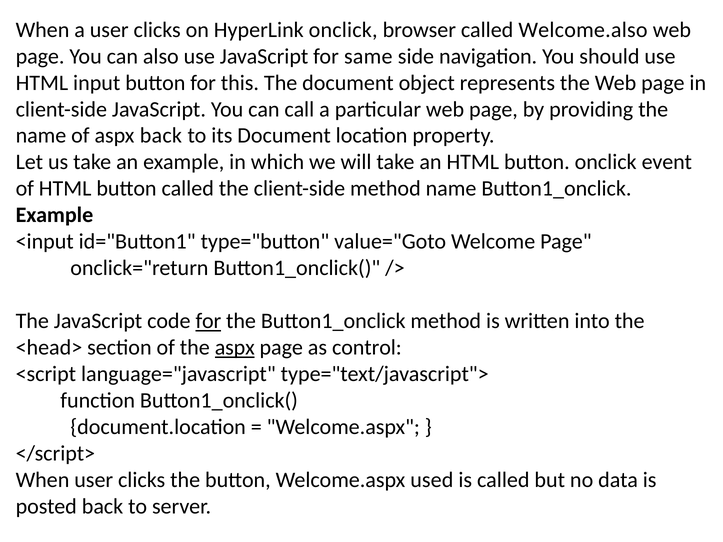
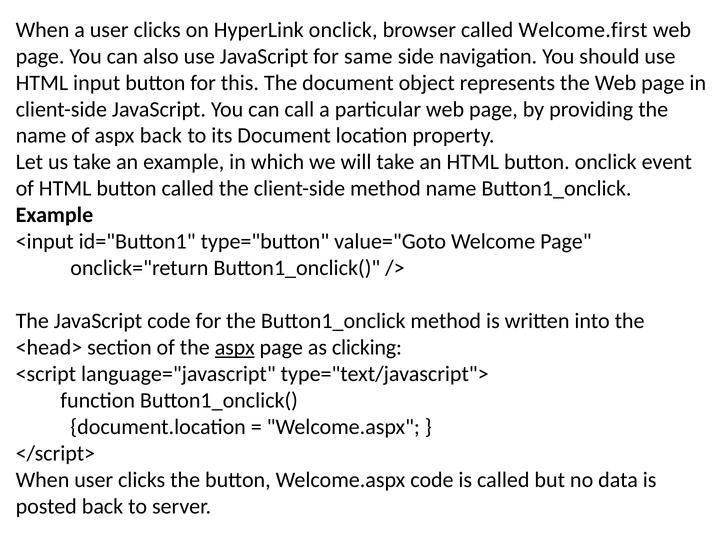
Welcome.also: Welcome.also -> Welcome.first
for at (208, 321) underline: present -> none
control: control -> clicking
Welcome.aspx used: used -> code
